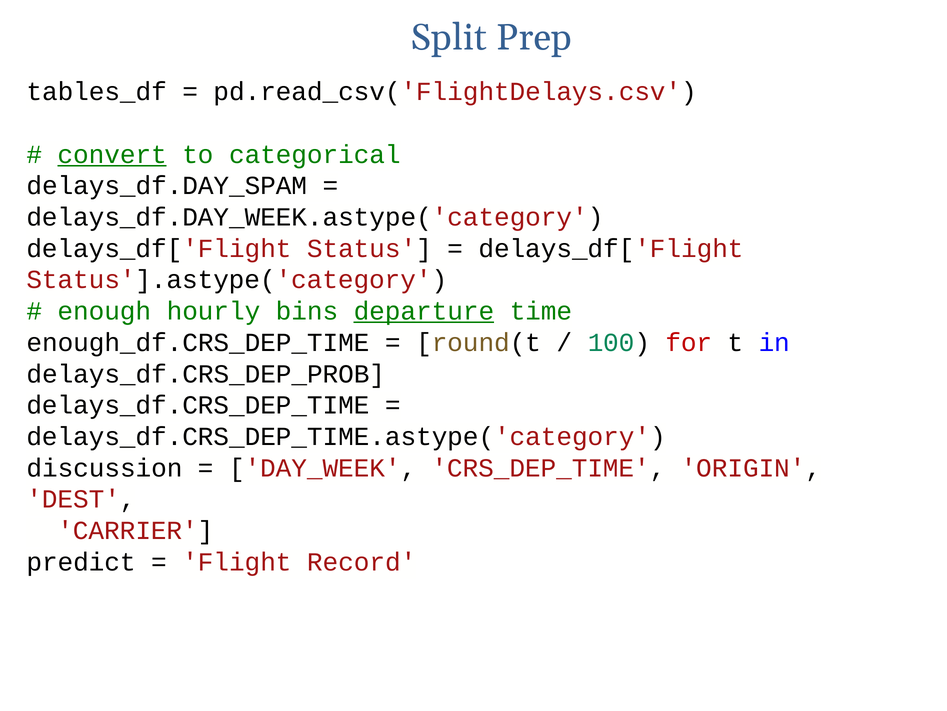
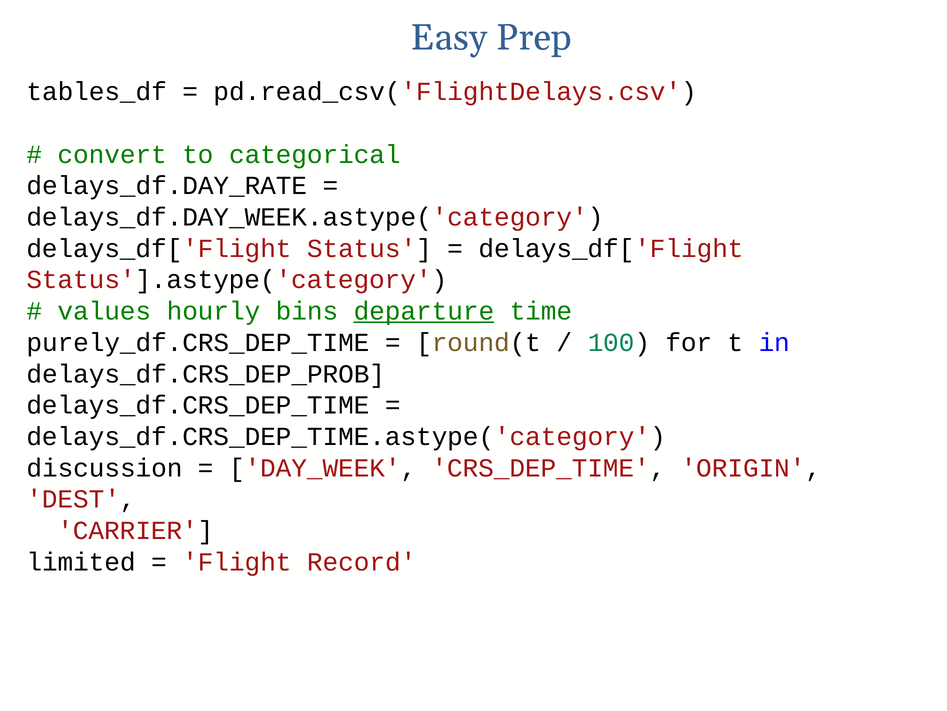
Split: Split -> Easy
convert underline: present -> none
delays_df.DAY_SPAM: delays_df.DAY_SPAM -> delays_df.DAY_RATE
enough: enough -> values
enough_df.CRS_DEP_TIME: enough_df.CRS_DEP_TIME -> purely_df.CRS_DEP_TIME
for colour: red -> black
predict: predict -> limited
